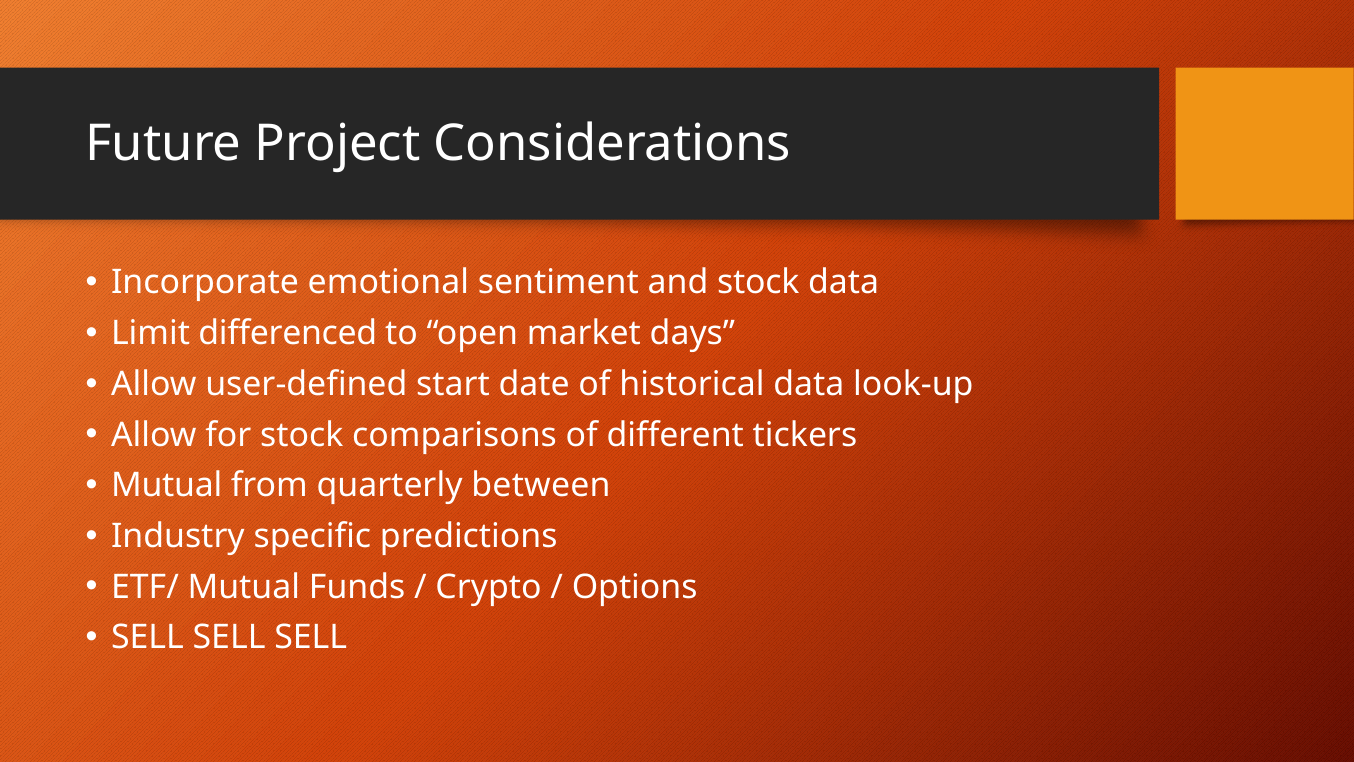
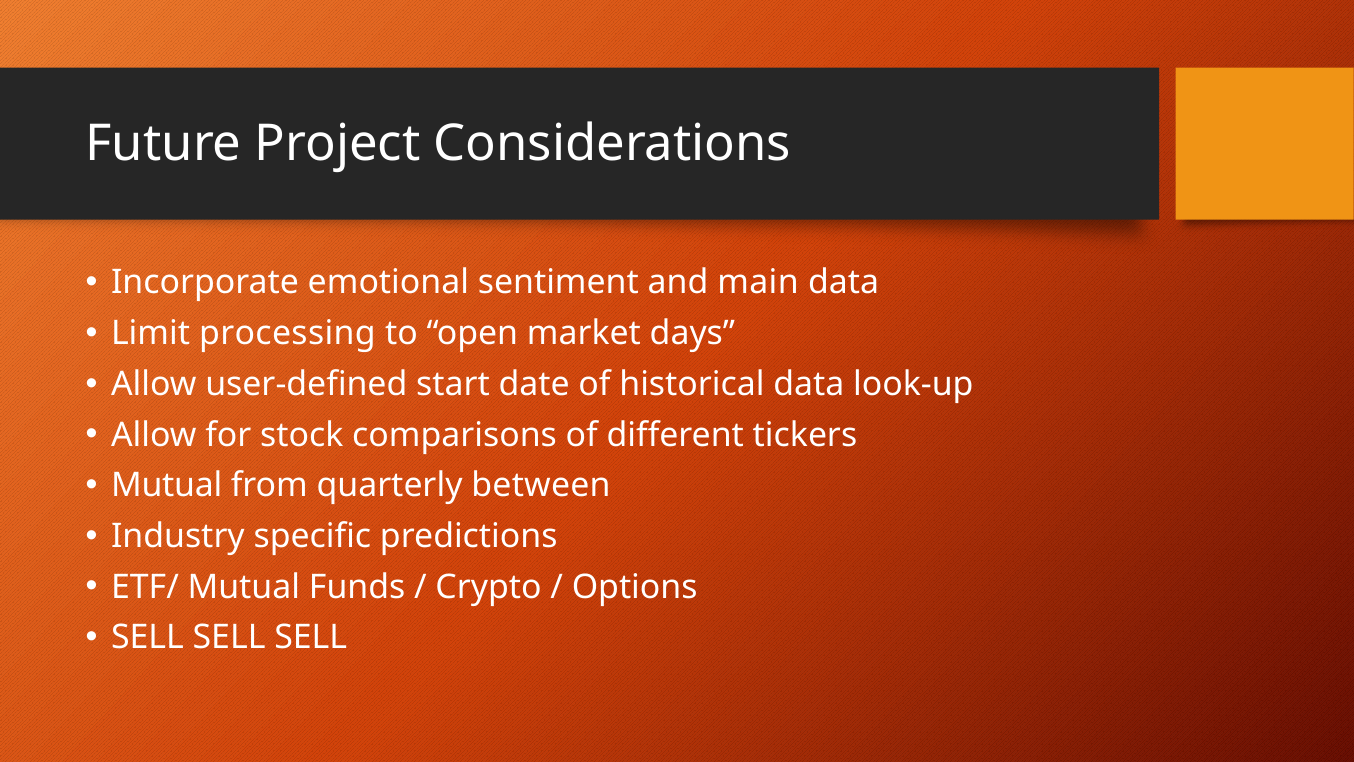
and stock: stock -> main
differenced: differenced -> processing
